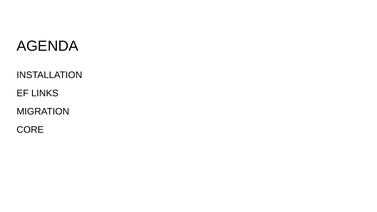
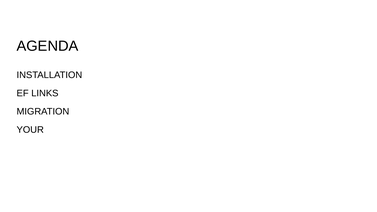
CORE: CORE -> YOUR
